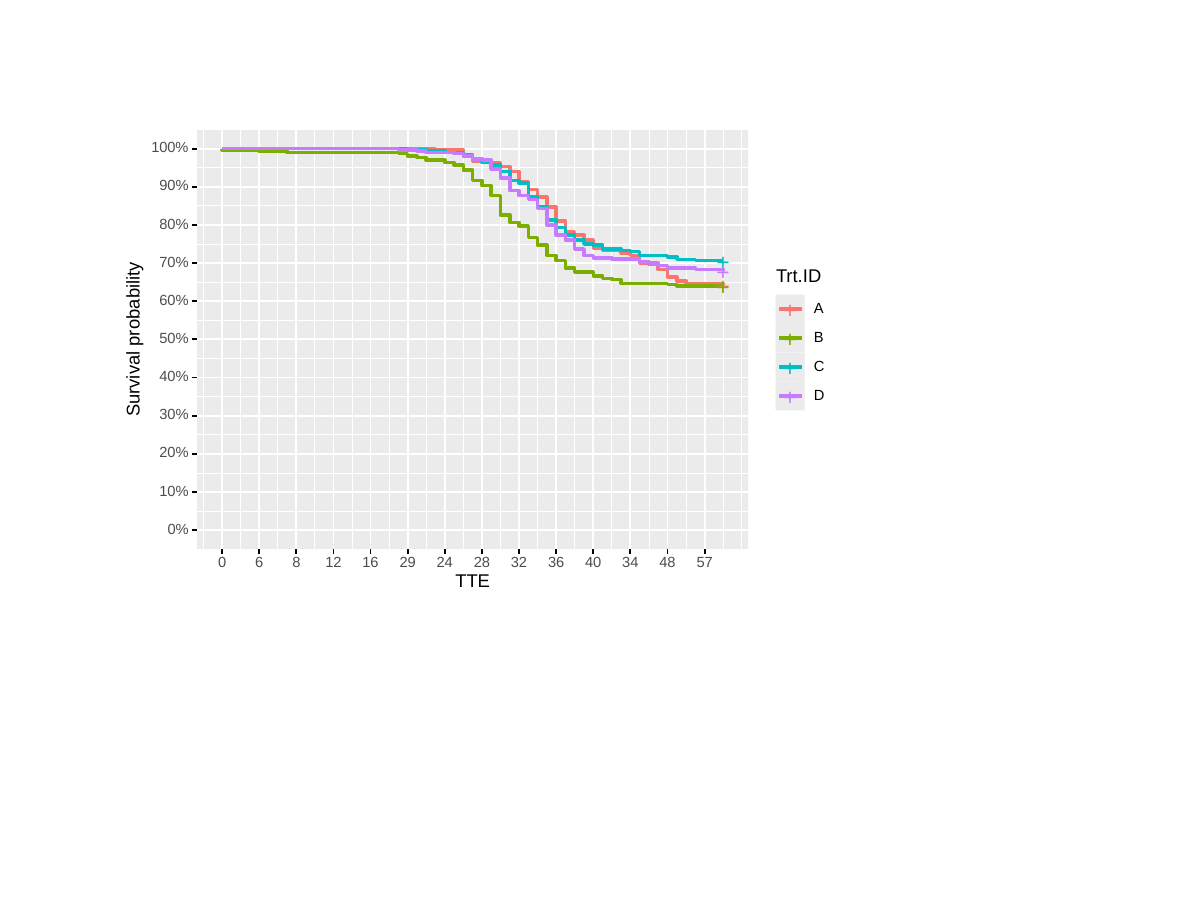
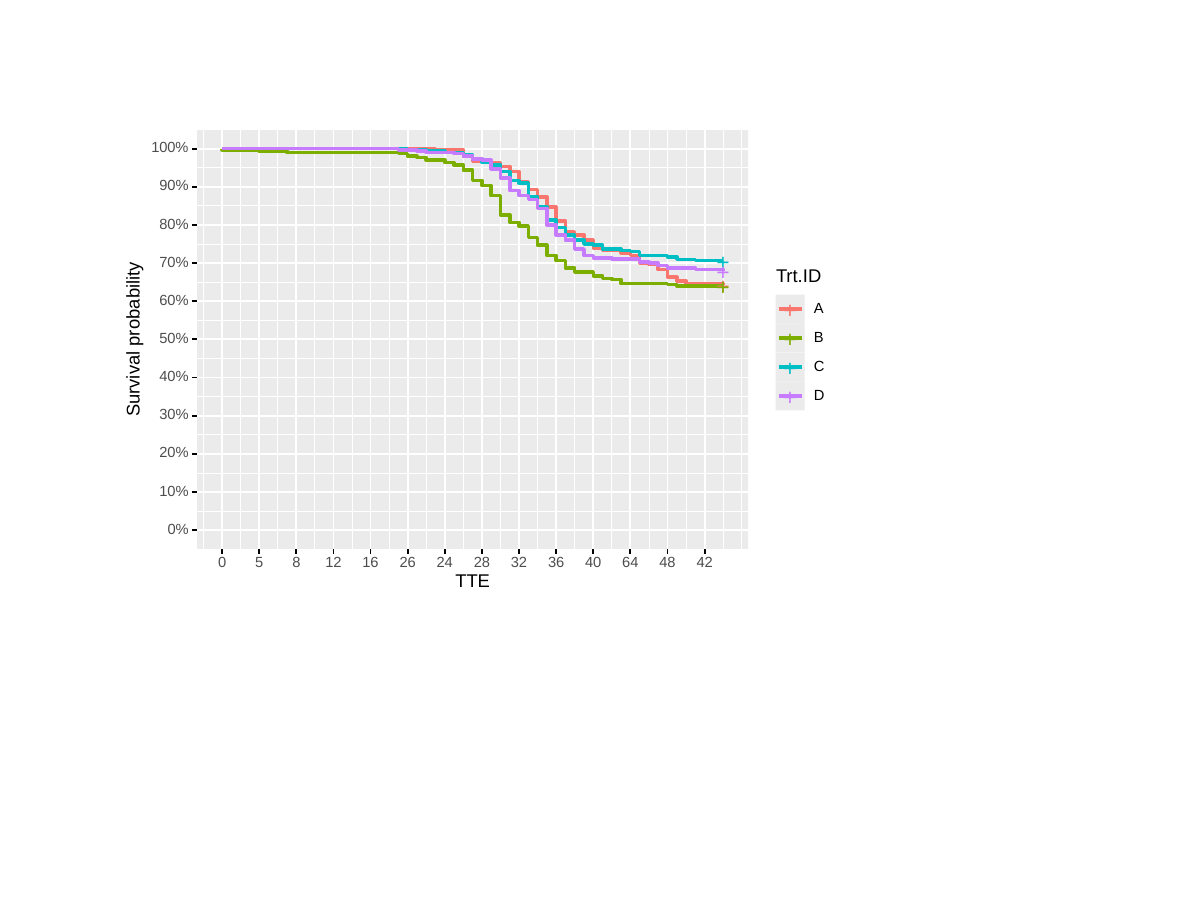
6: 6 -> 5
29: 29 -> 26
34: 34 -> 64
57: 57 -> 42
